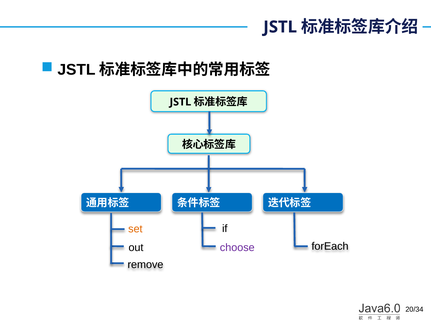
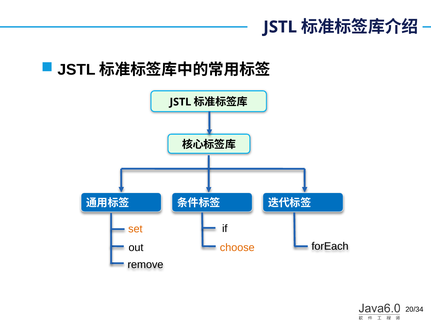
choose colour: purple -> orange
